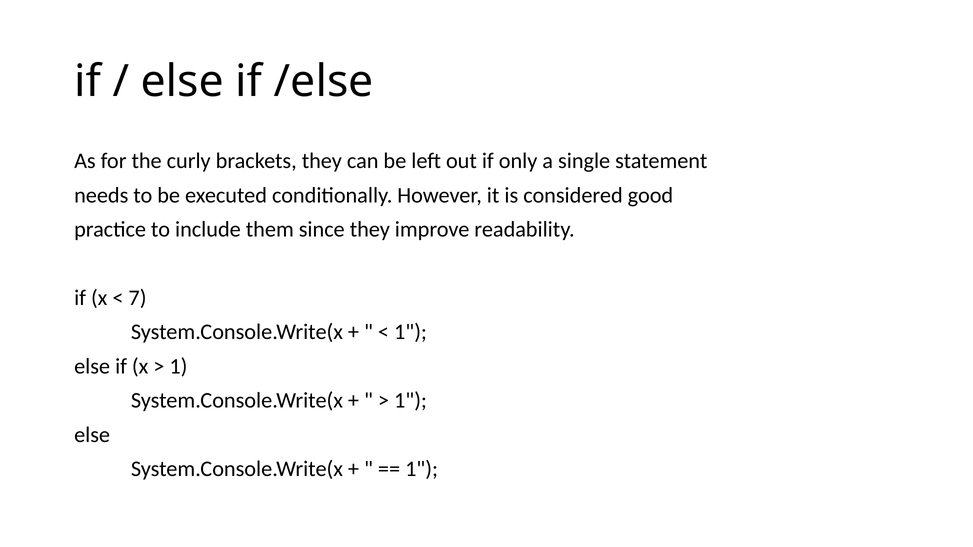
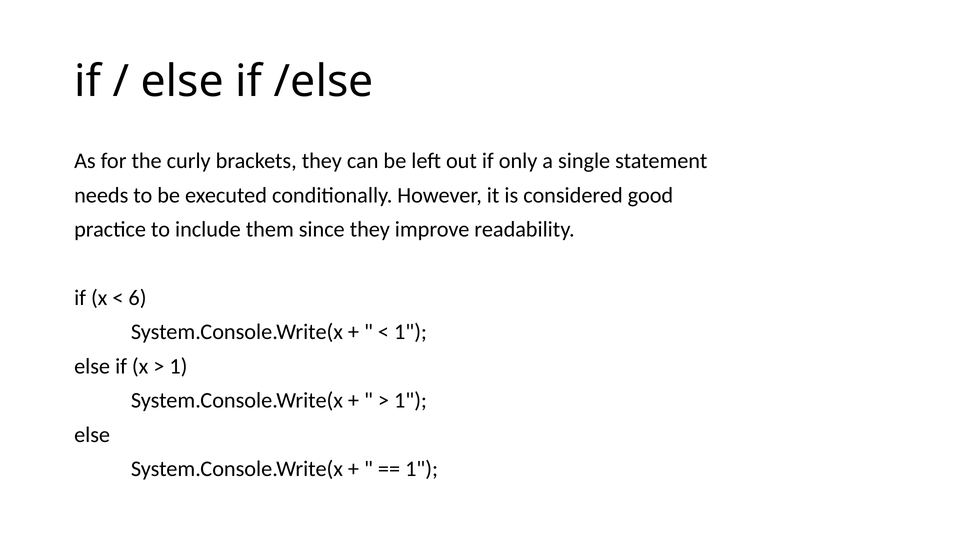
7: 7 -> 6
